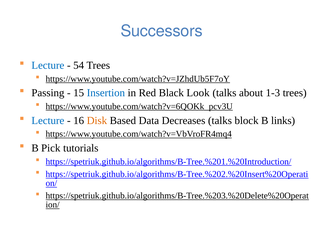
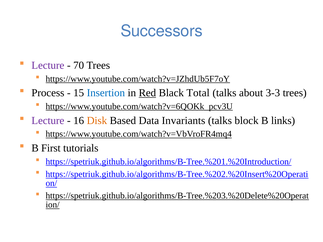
Lecture at (48, 65) colour: blue -> purple
54: 54 -> 70
Passing: Passing -> Process
Red underline: none -> present
Look: Look -> Total
1-3: 1-3 -> 3-3
Lecture at (48, 121) colour: blue -> purple
Decreases: Decreases -> Invariants
Pick: Pick -> First
